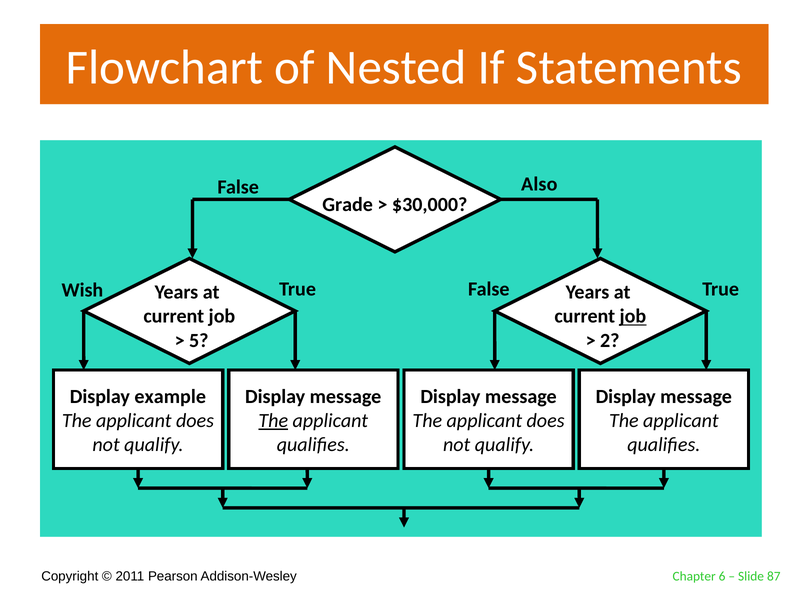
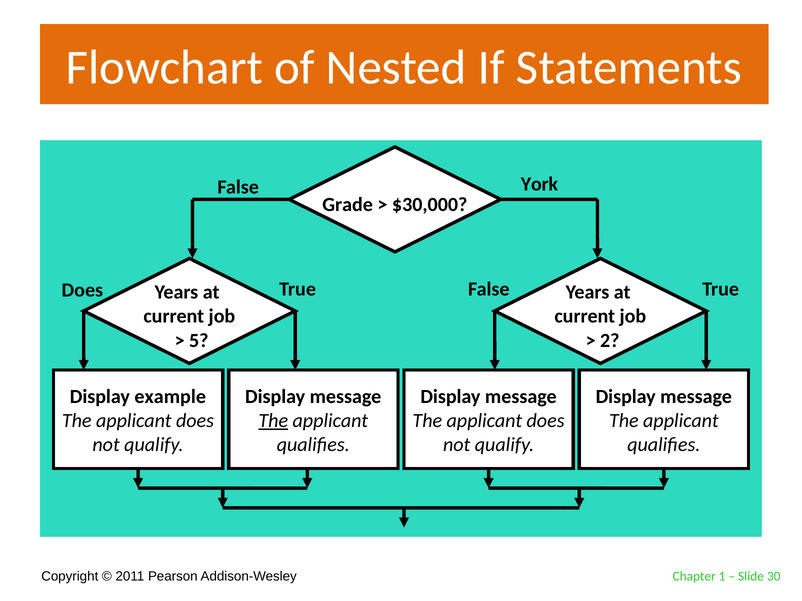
Also: Also -> York
Wish at (82, 290): Wish -> Does
job at (633, 317) underline: present -> none
6: 6 -> 1
87: 87 -> 30
